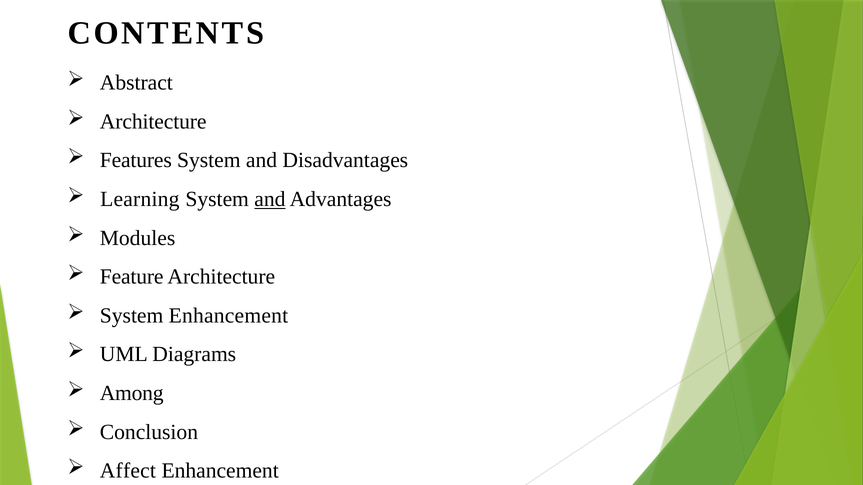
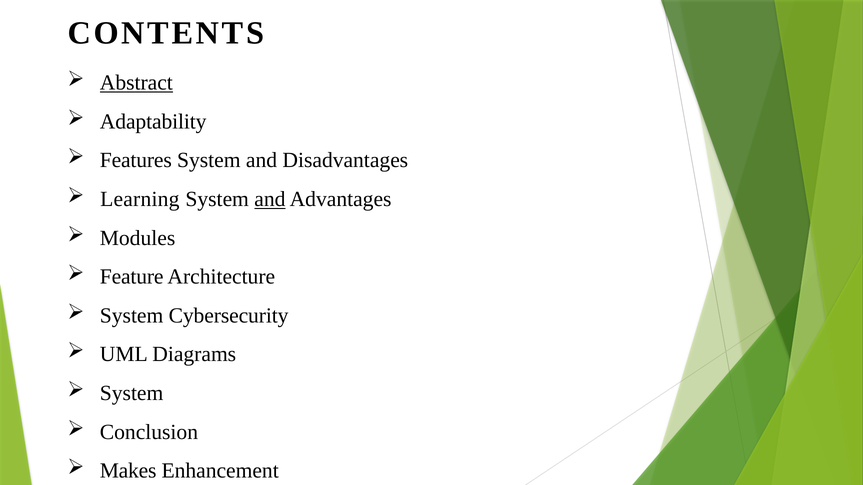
Abstract underline: none -> present
Architecture at (153, 122): Architecture -> Adaptability
System Enhancement: Enhancement -> Cybersecurity
Among at (132, 394): Among -> System
Affect: Affect -> Makes
